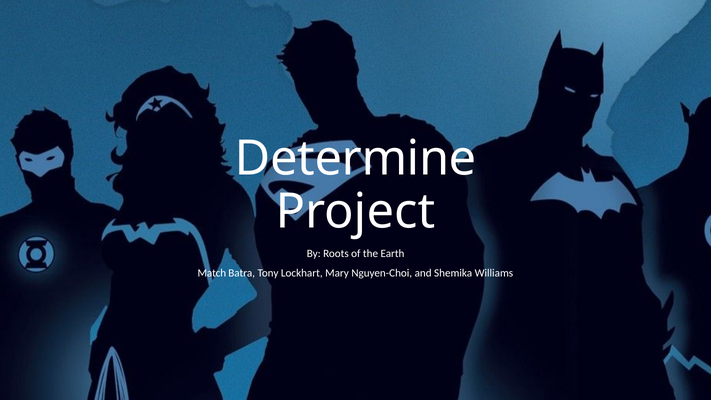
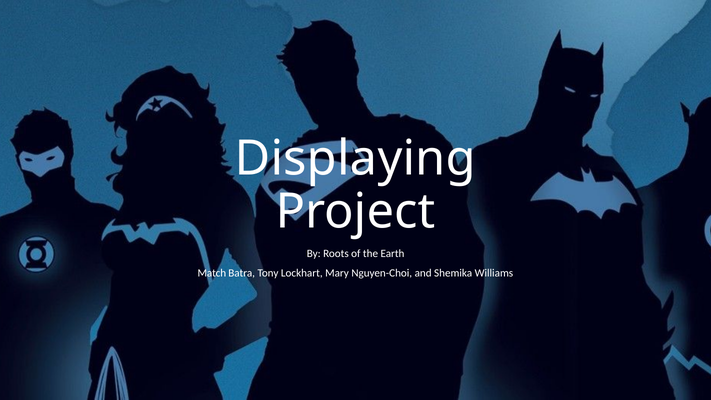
Determine: Determine -> Displaying
